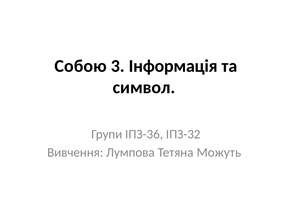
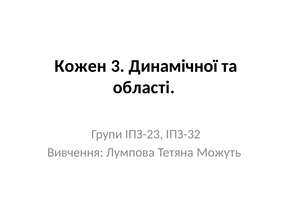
Собою: Собою -> Кожен
Інформація: Інформація -> Динамічної
символ: символ -> області
ІПЗ-36: ІПЗ-36 -> ІПЗ-23
